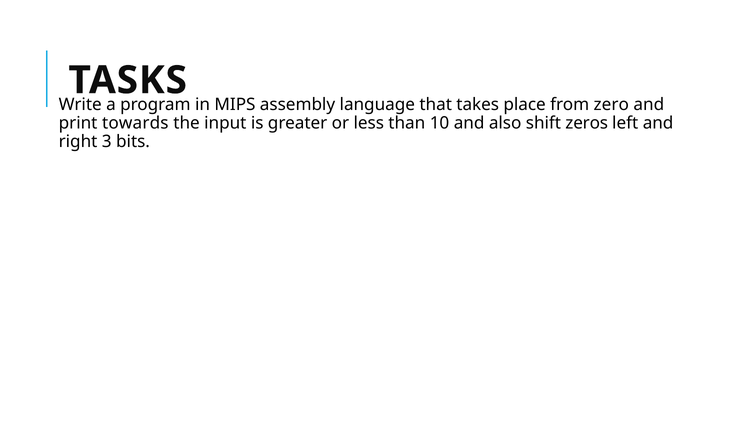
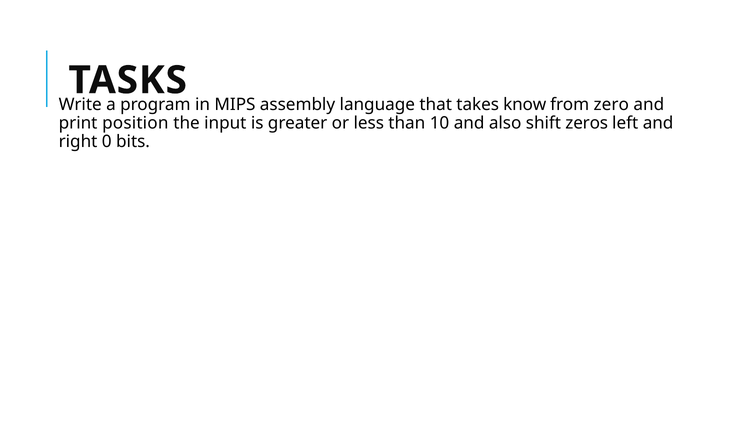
place: place -> know
towards: towards -> position
3: 3 -> 0
